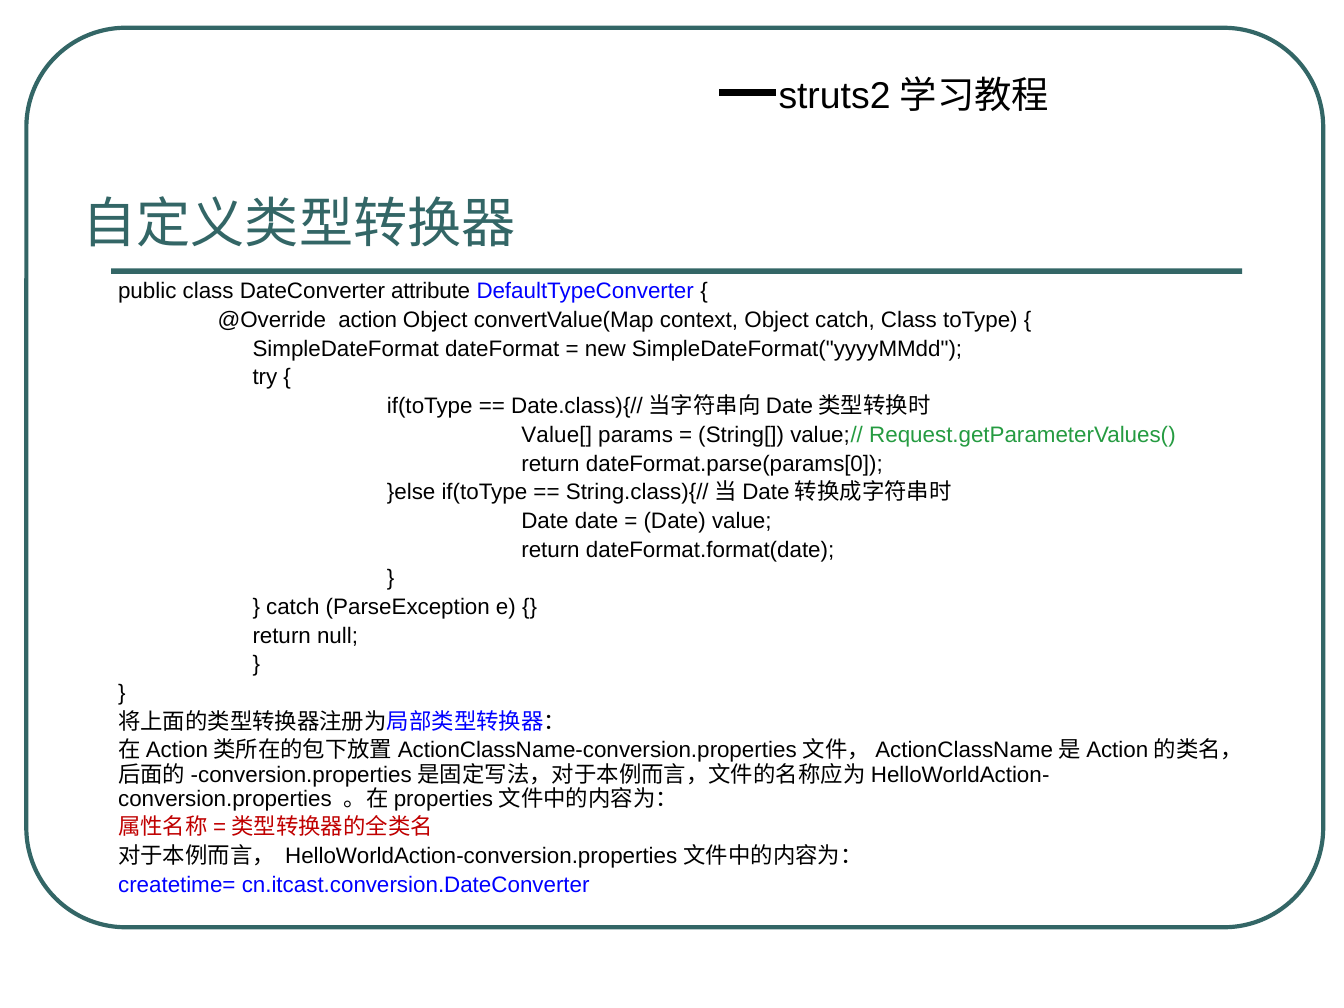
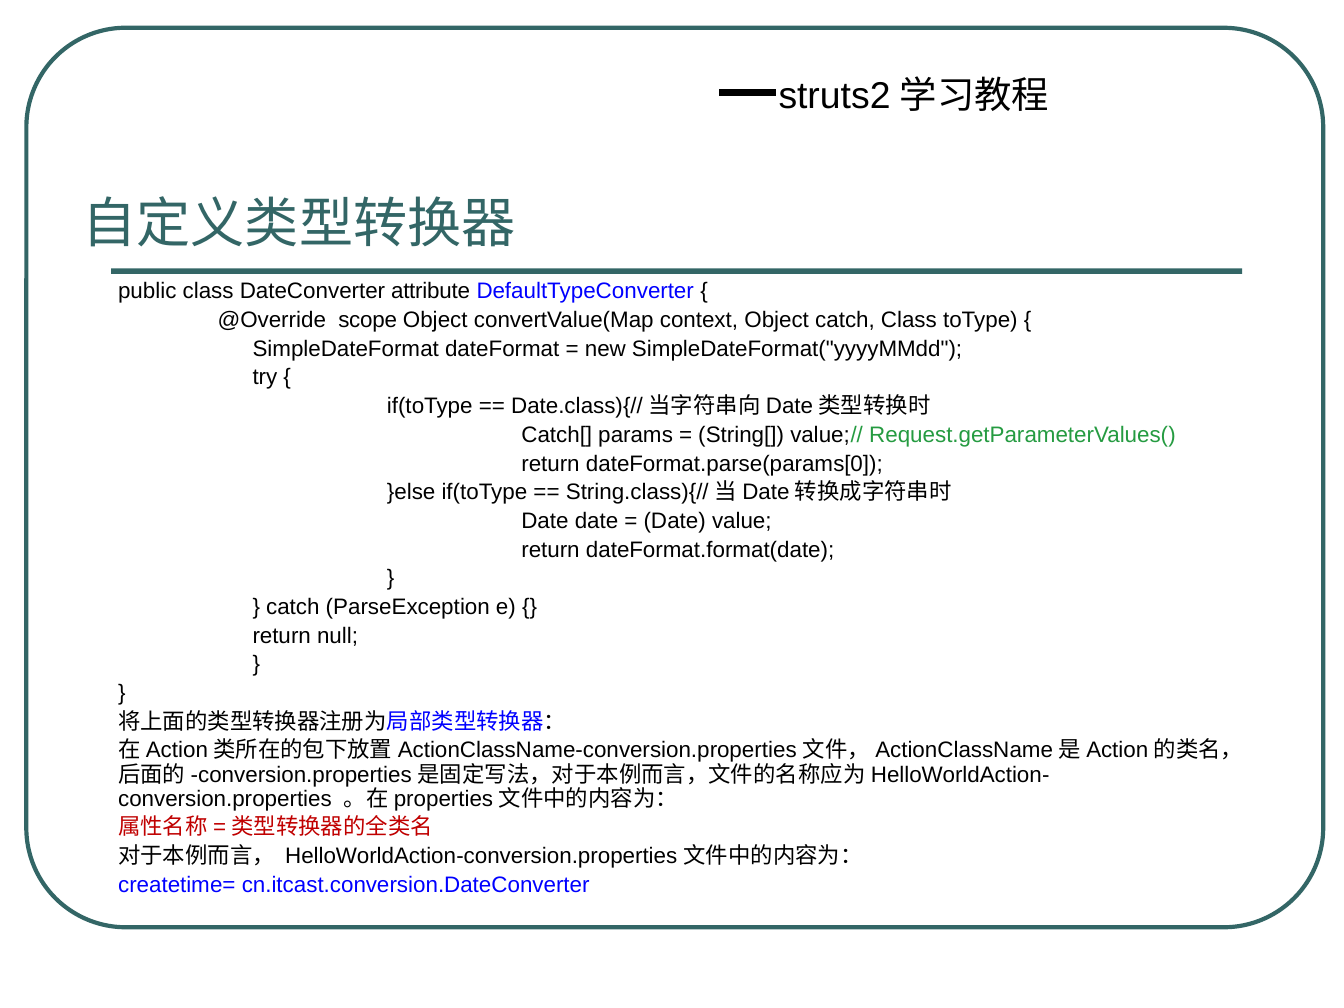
action: action -> scope
Value[: Value[ -> Catch[
